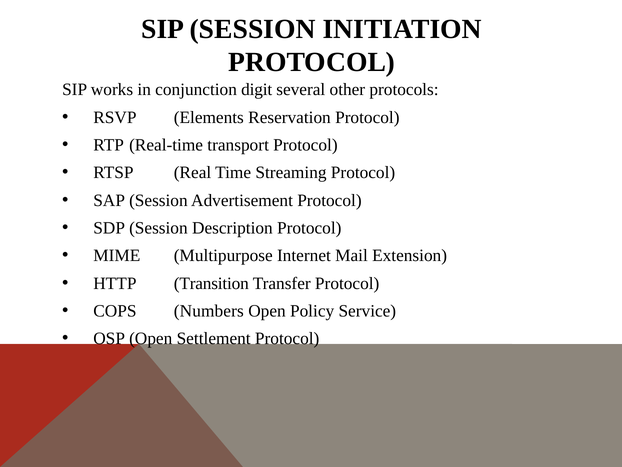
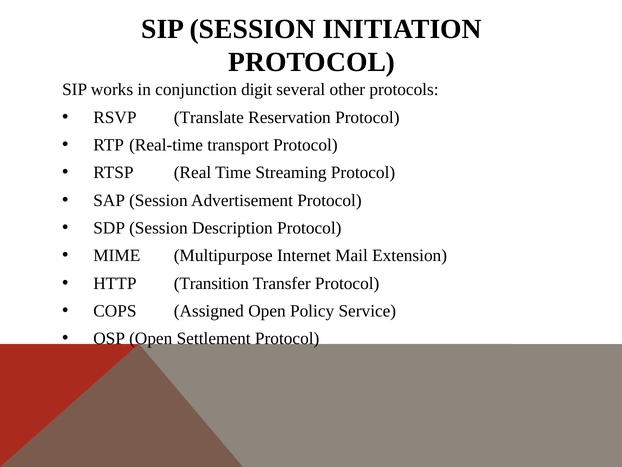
Elements: Elements -> Translate
Numbers: Numbers -> Assigned
